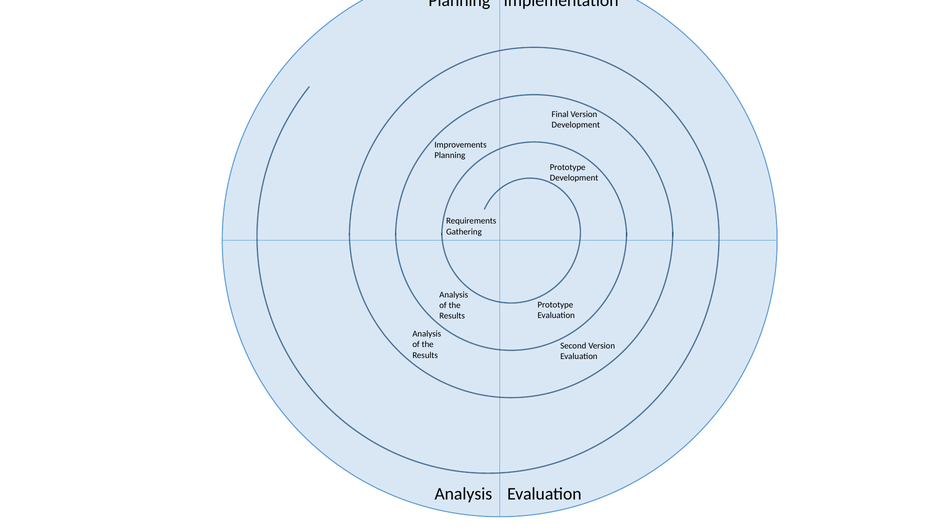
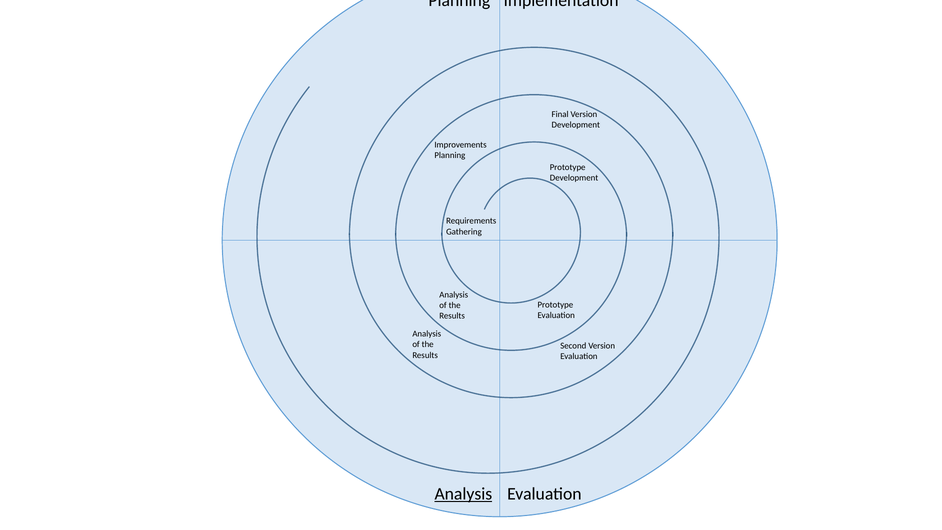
Analysis at (463, 494) underline: none -> present
